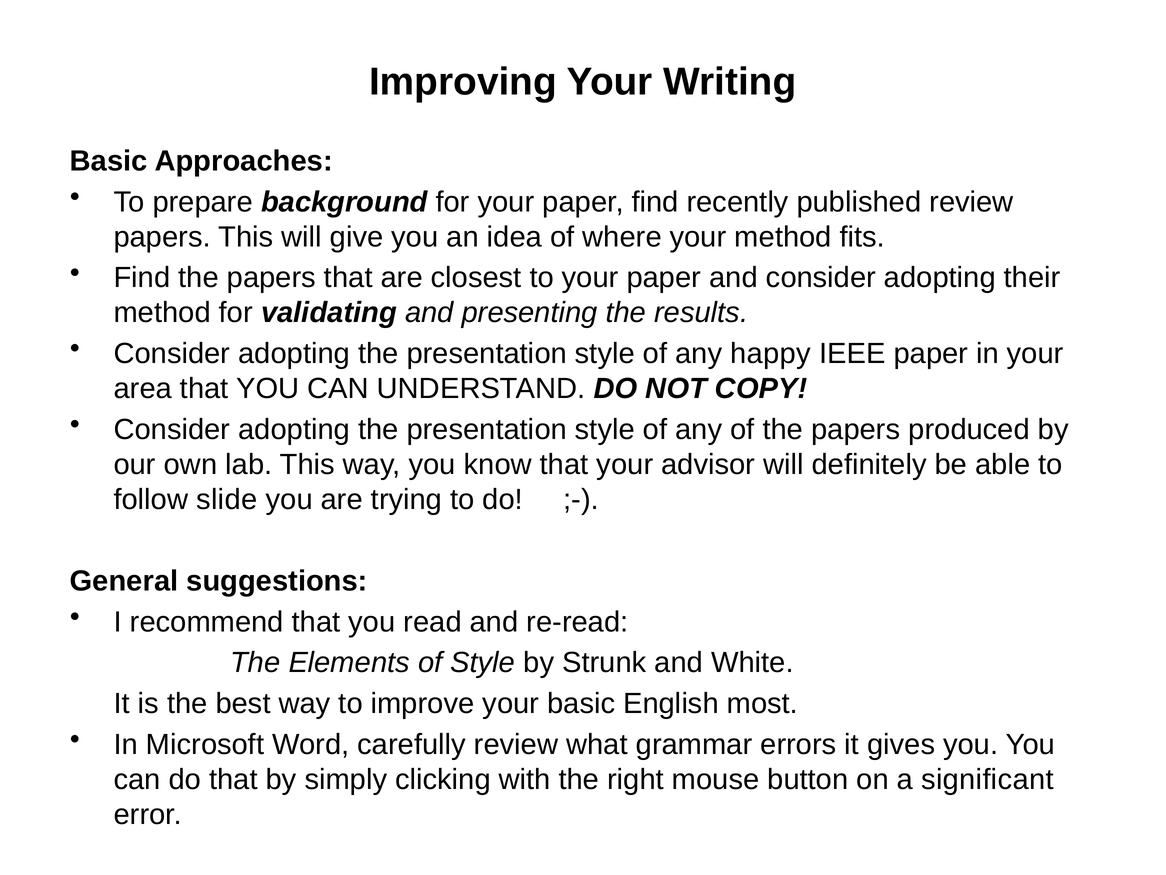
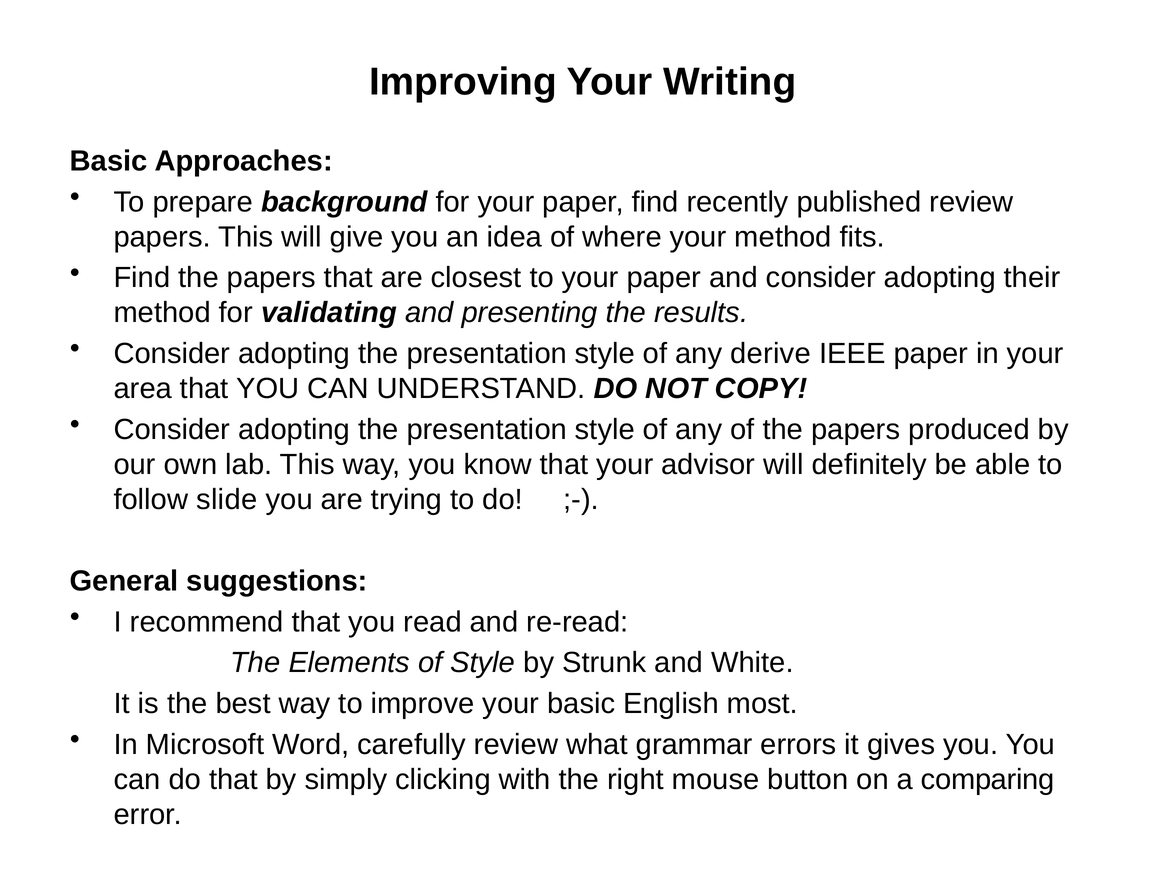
happy: happy -> derive
significant: significant -> comparing
